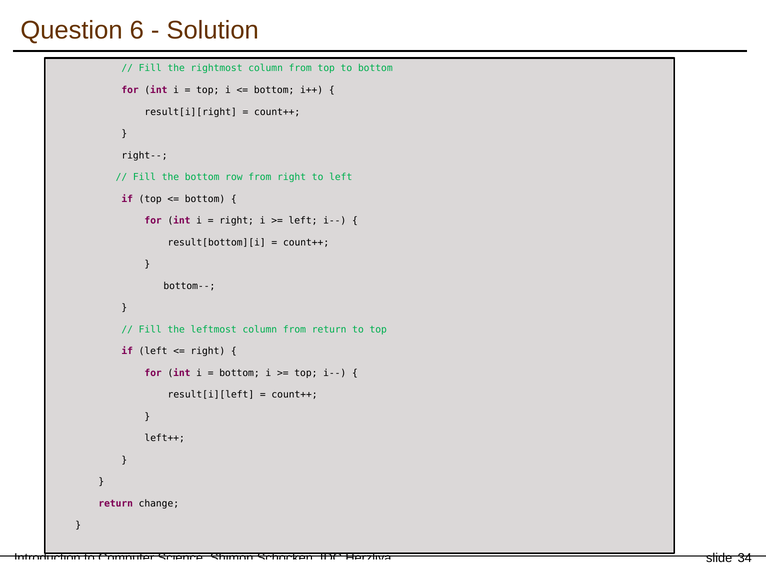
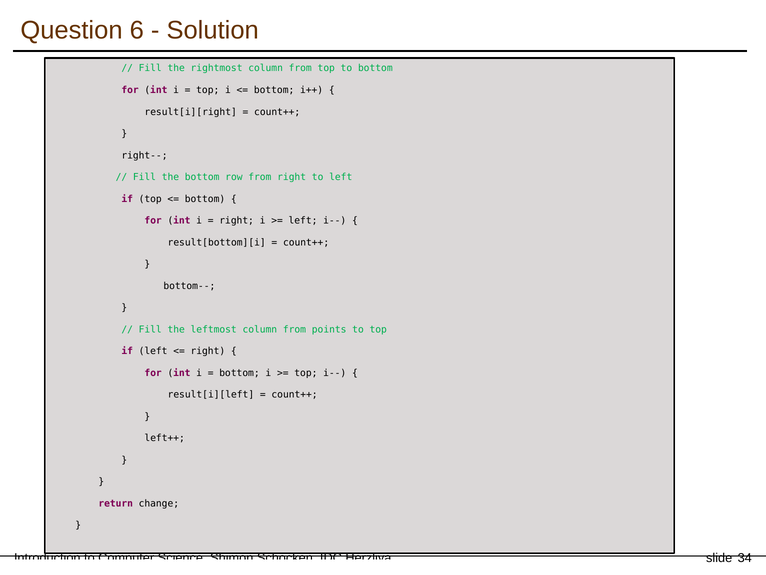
from return: return -> points
